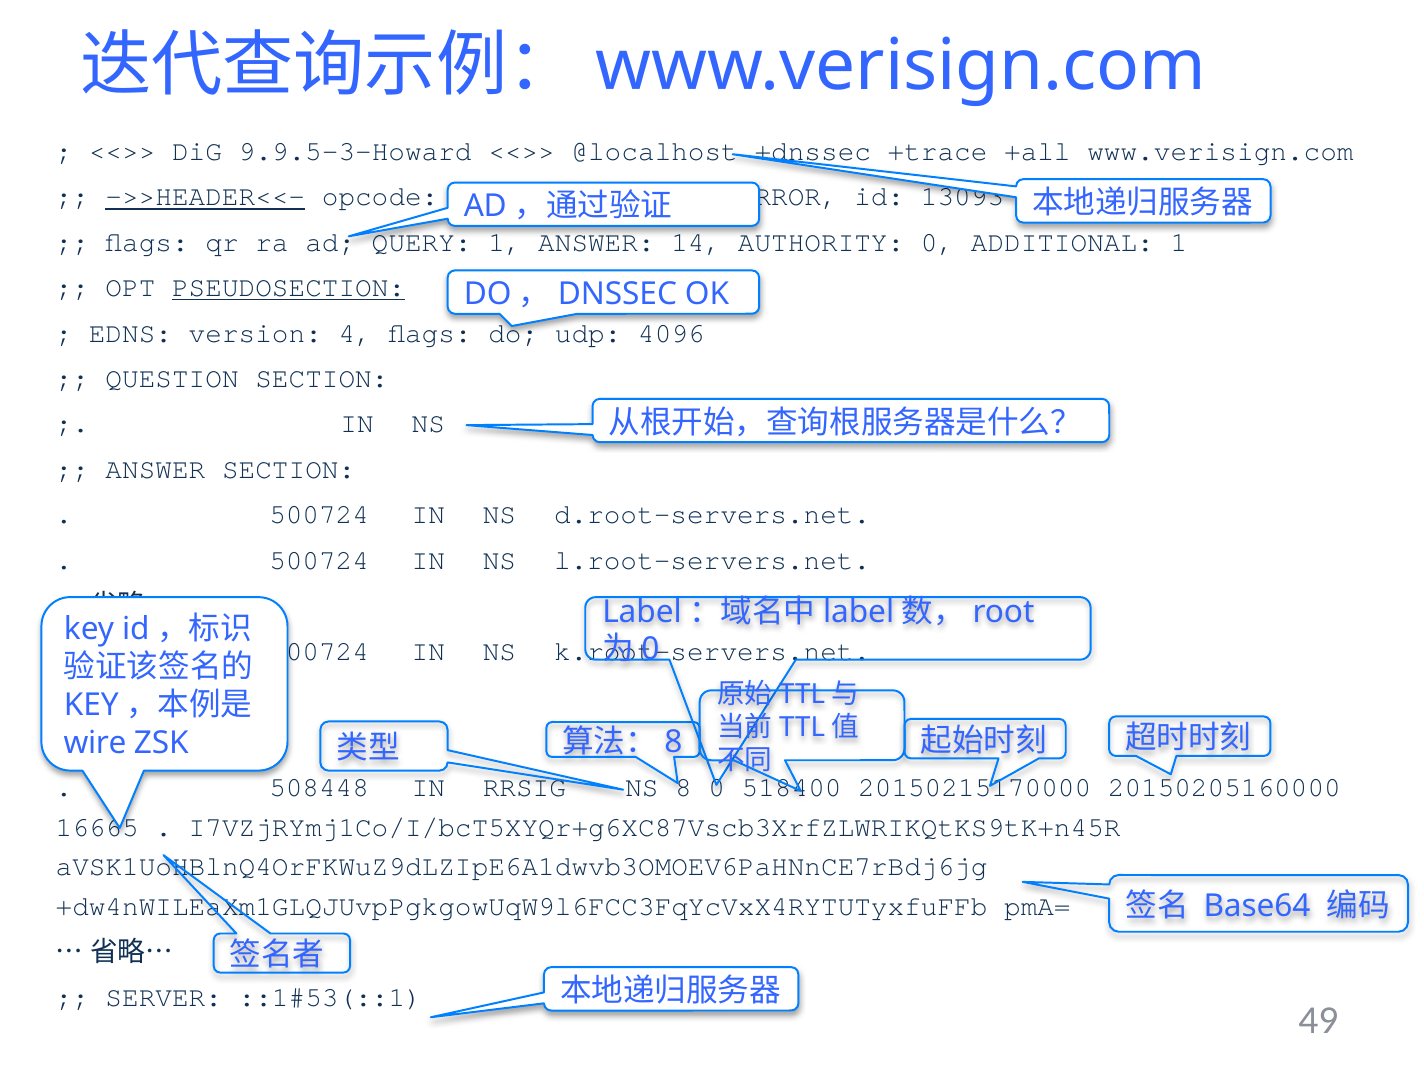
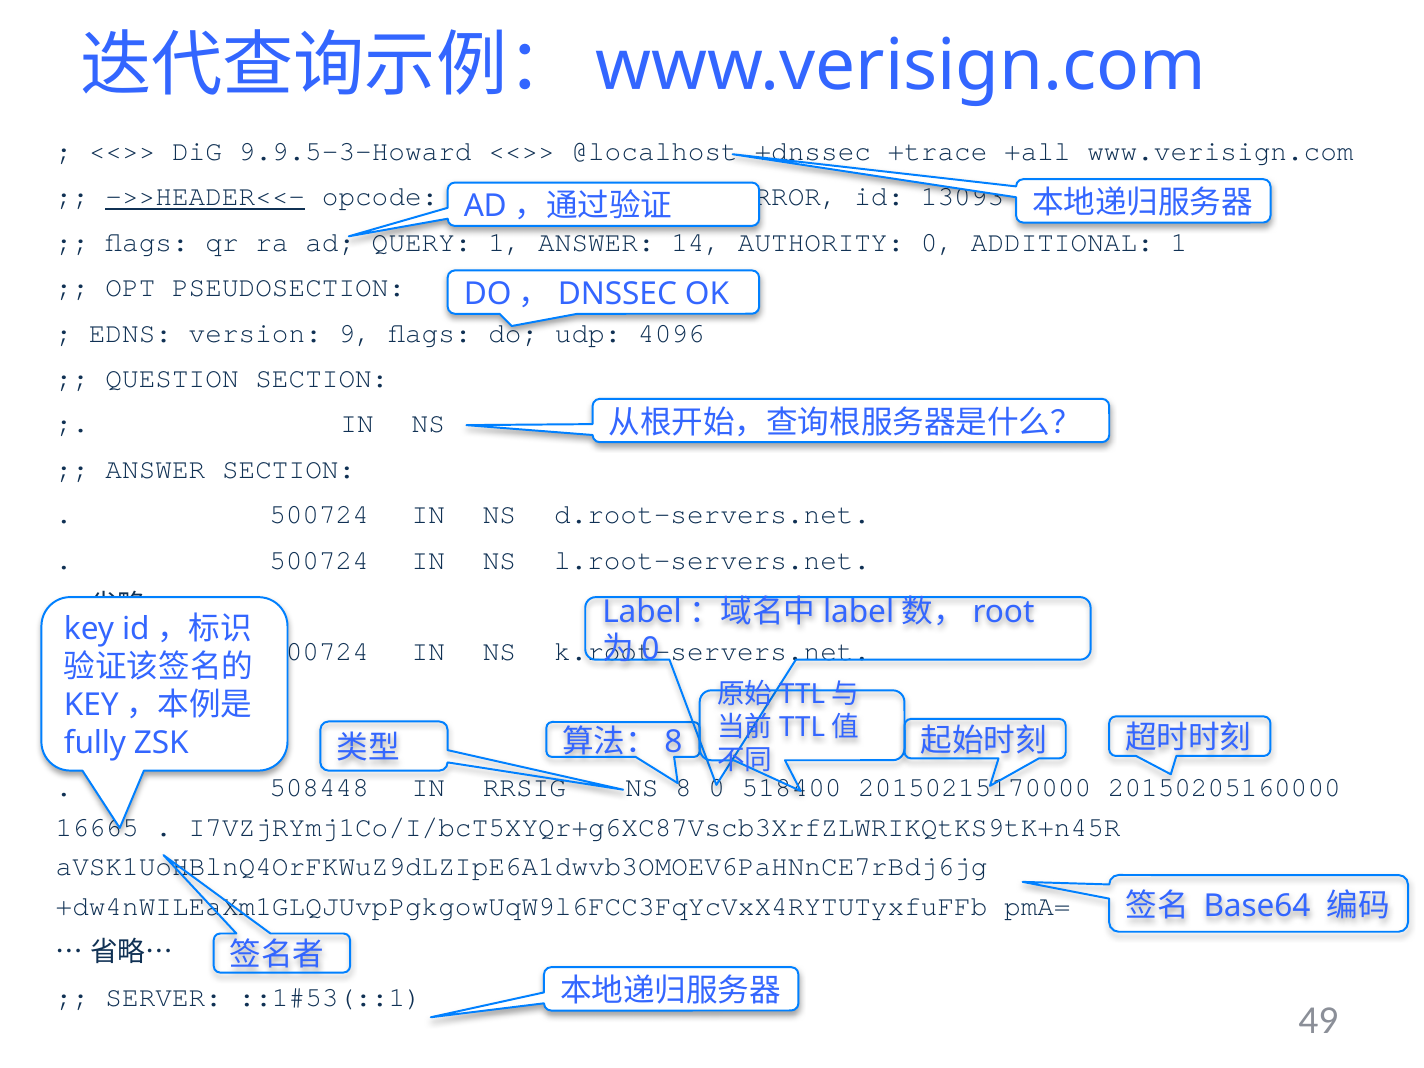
PSEUDOSECTION underline: present -> none
4: 4 -> 9
wire: wire -> fully
